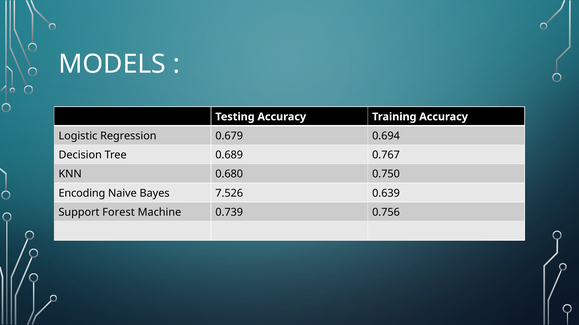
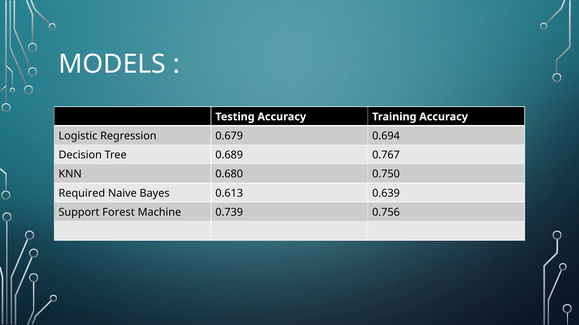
Encoding: Encoding -> Required
7.526: 7.526 -> 0.613
